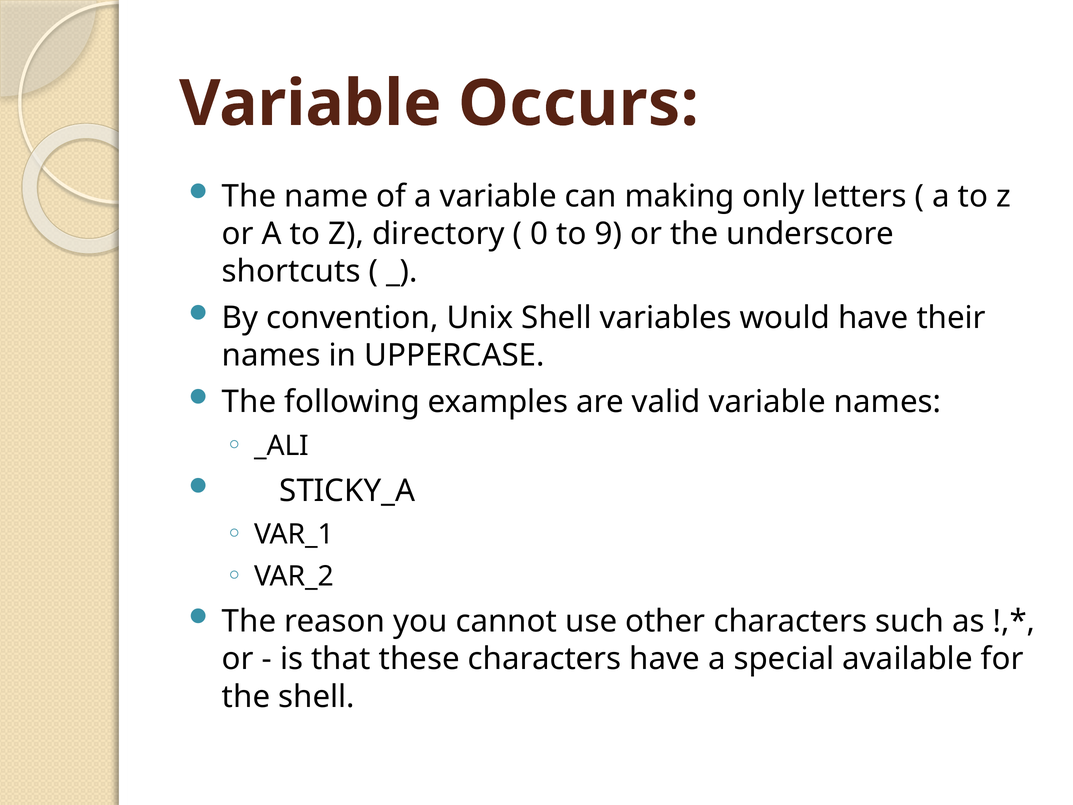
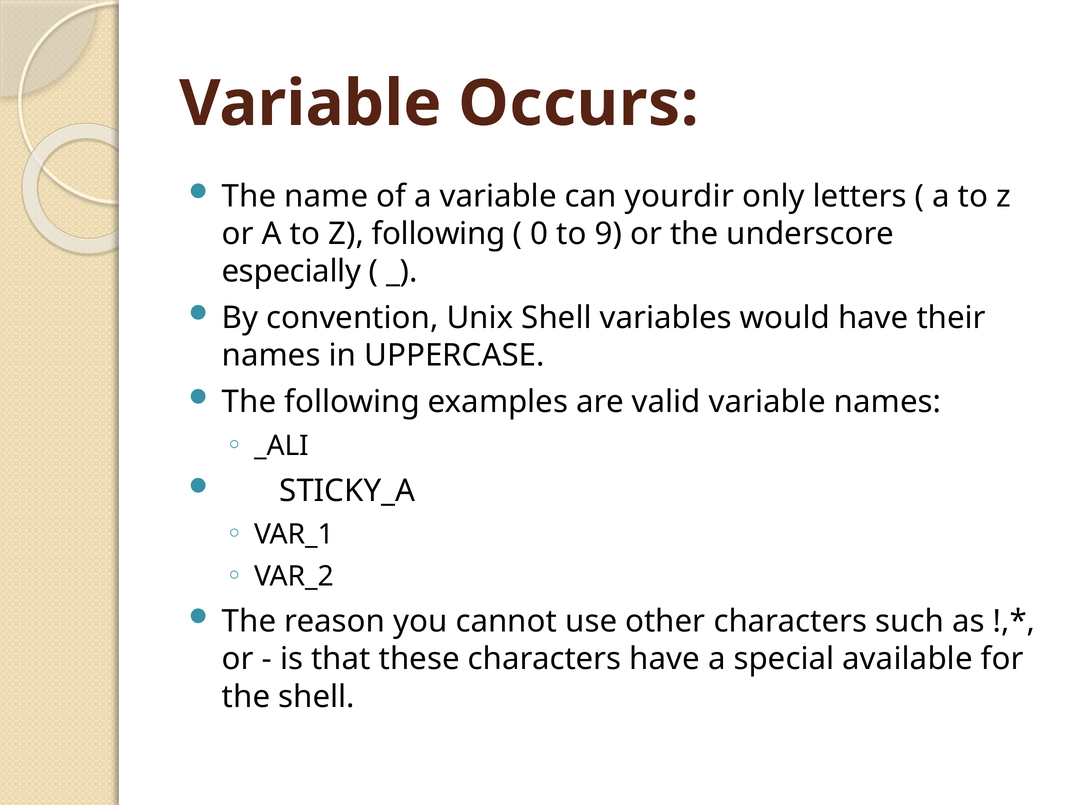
making: making -> yourdir
Z directory: directory -> following
shortcuts: shortcuts -> especially
